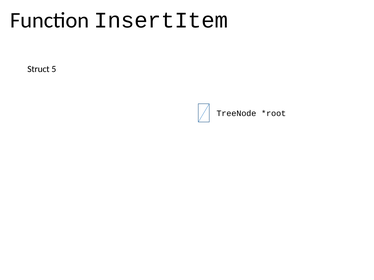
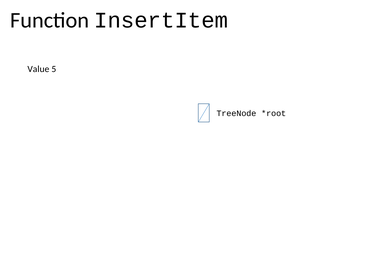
Struct: Struct -> Value
